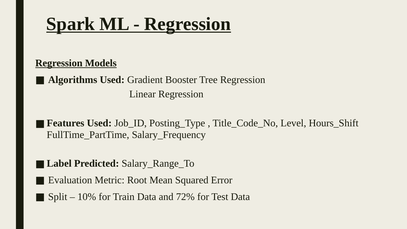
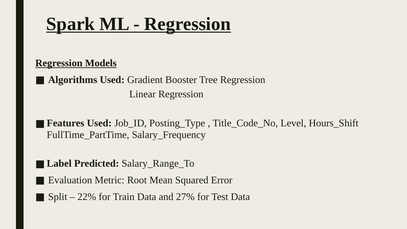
10%: 10% -> 22%
72%: 72% -> 27%
